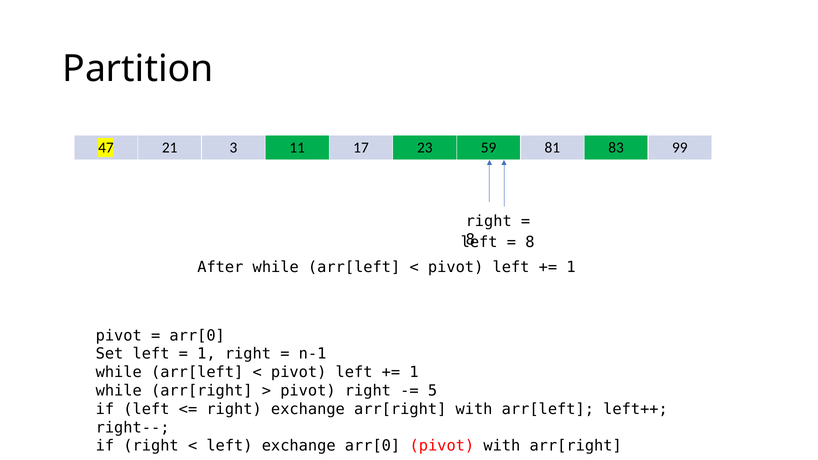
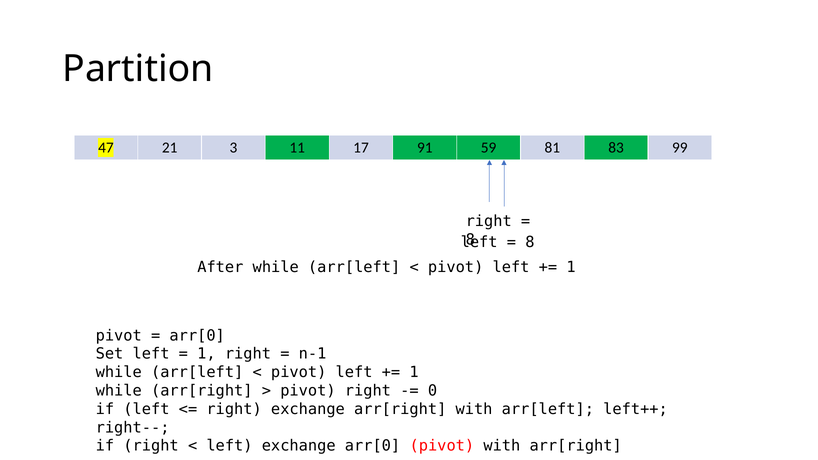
23: 23 -> 91
5: 5 -> 0
